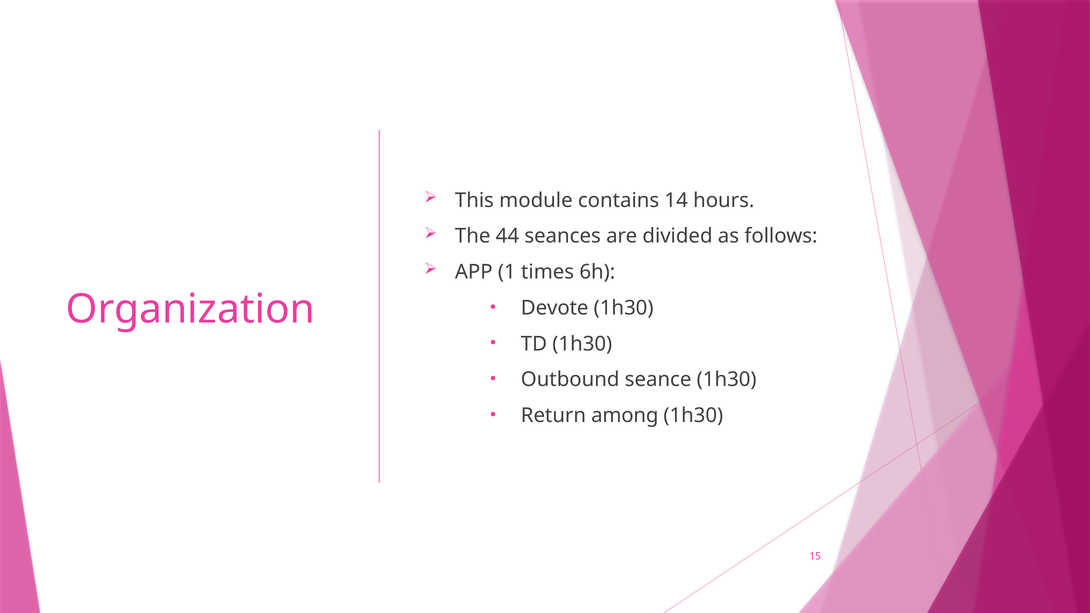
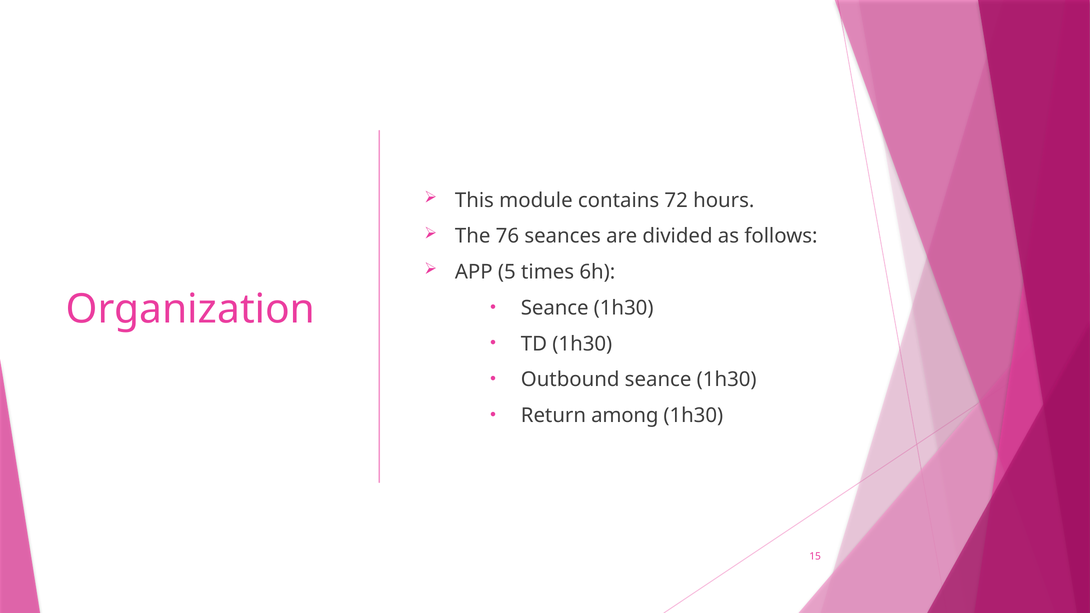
14: 14 -> 72
44: 44 -> 76
1: 1 -> 5
Devote at (555, 308): Devote -> Seance
